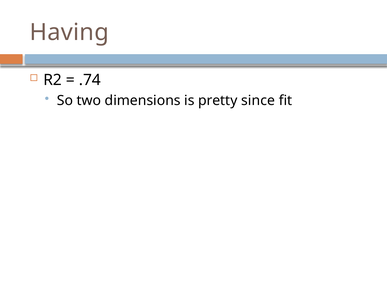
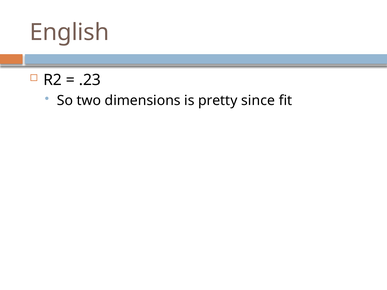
Having: Having -> English
.74: .74 -> .23
